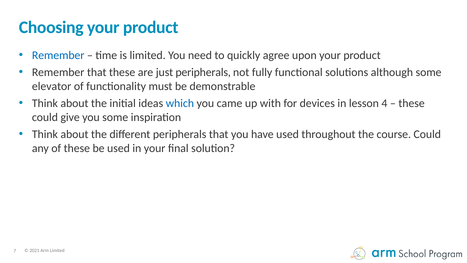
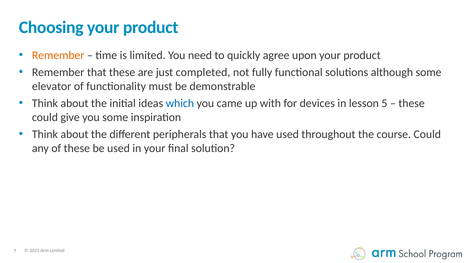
Remember at (58, 55) colour: blue -> orange
just peripherals: peripherals -> completed
4: 4 -> 5
